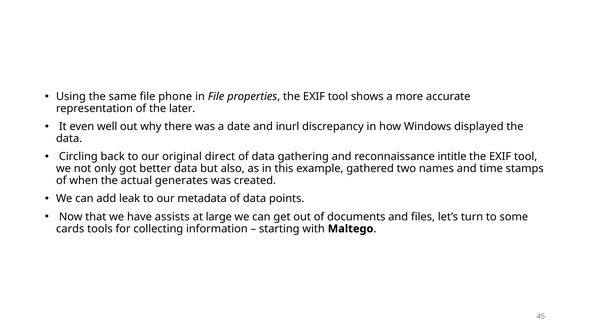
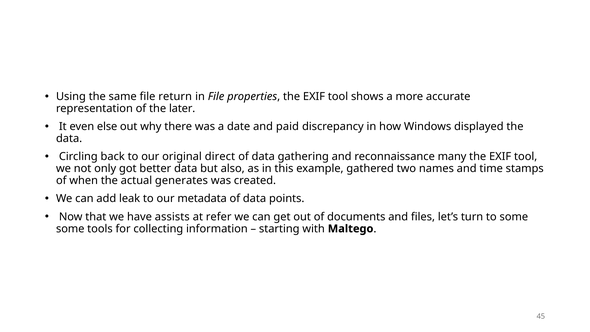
phone: phone -> return
well: well -> else
inurl: inurl -> paid
intitle: intitle -> many
large: large -> refer
cards at (70, 229): cards -> some
